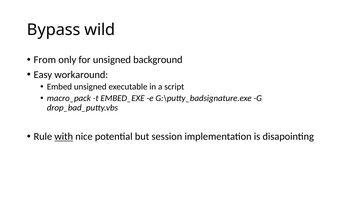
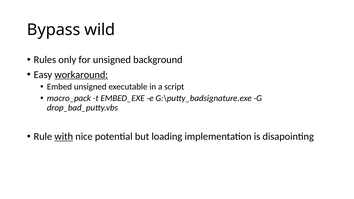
From: From -> Rules
workaround underline: none -> present
session: session -> loading
